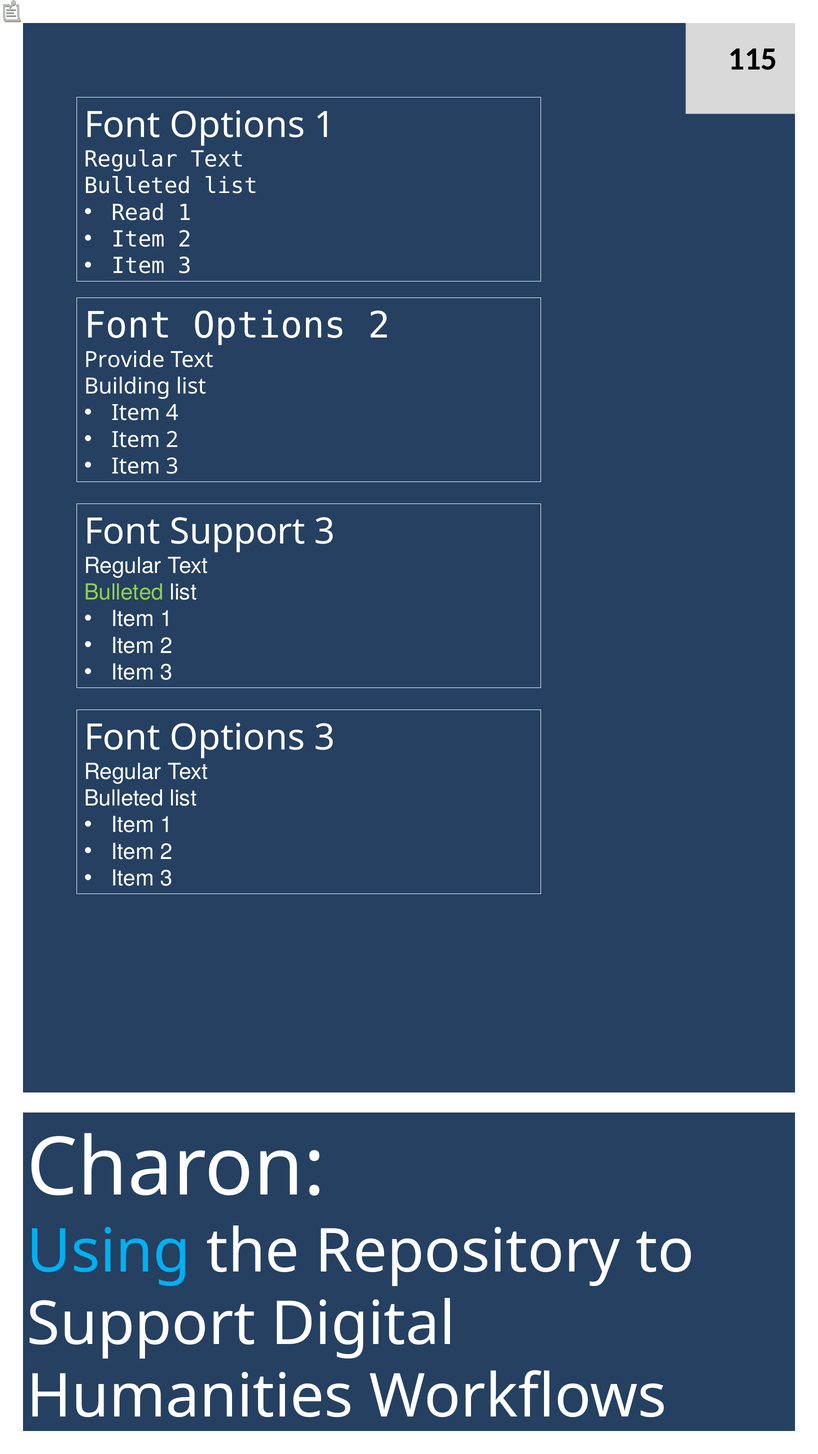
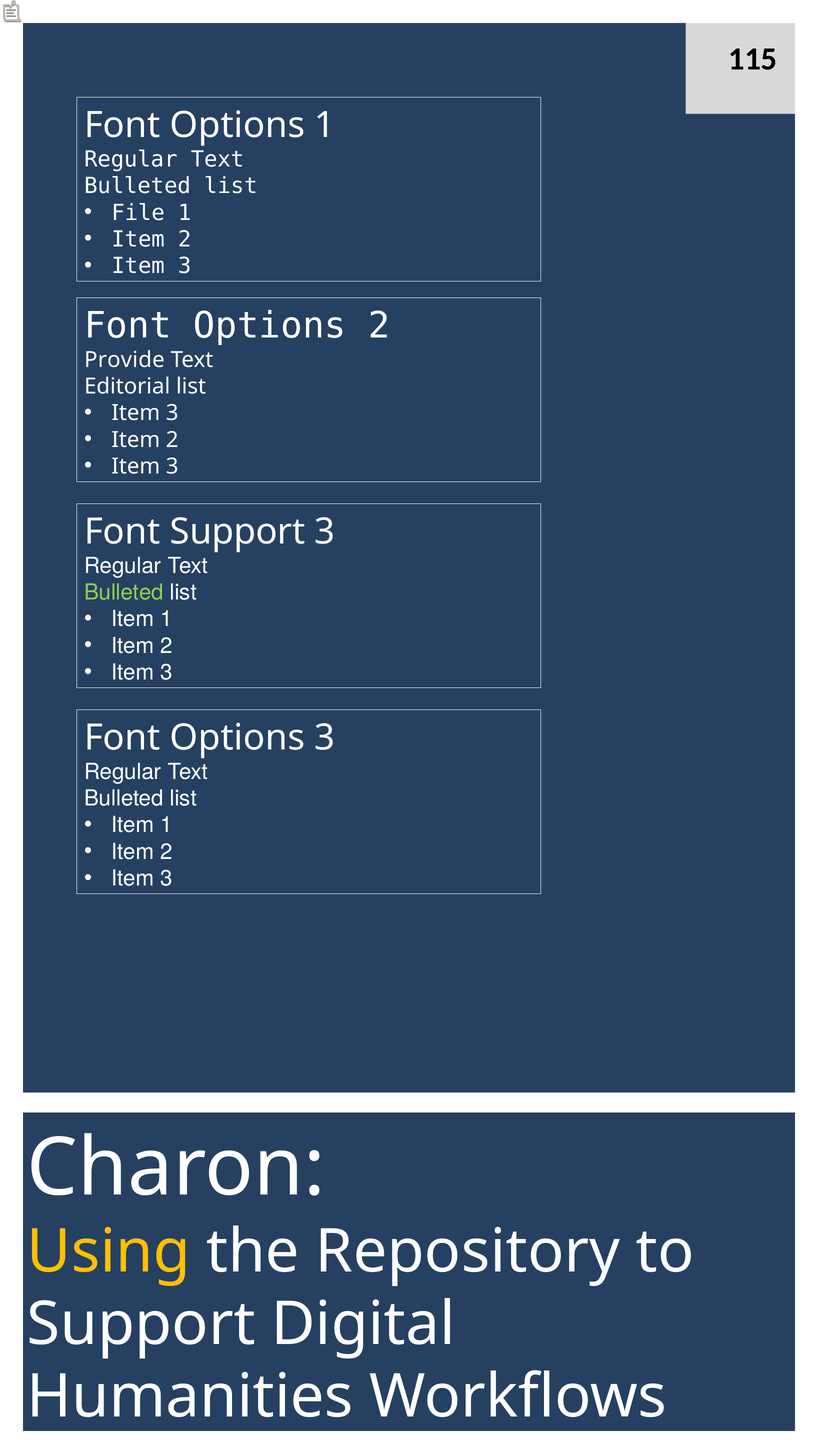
Read: Read -> File
Building: Building -> Editorial
4 at (172, 413): 4 -> 3
Using colour: light blue -> yellow
